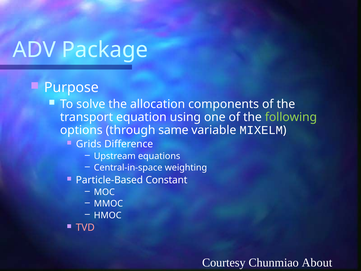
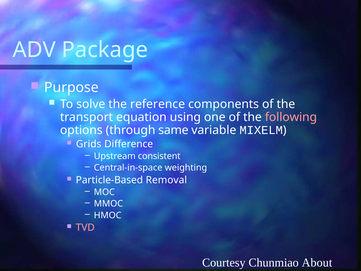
allocation: allocation -> reference
following colour: light green -> pink
equations: equations -> consistent
Constant: Constant -> Removal
